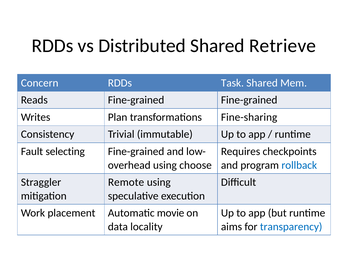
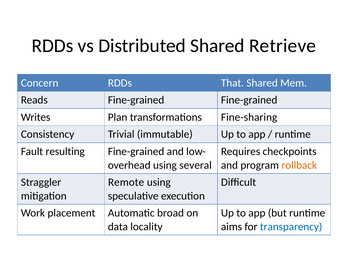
Task: Task -> That
selecting: selecting -> resulting
choose: choose -> several
rollback colour: blue -> orange
movie: movie -> broad
